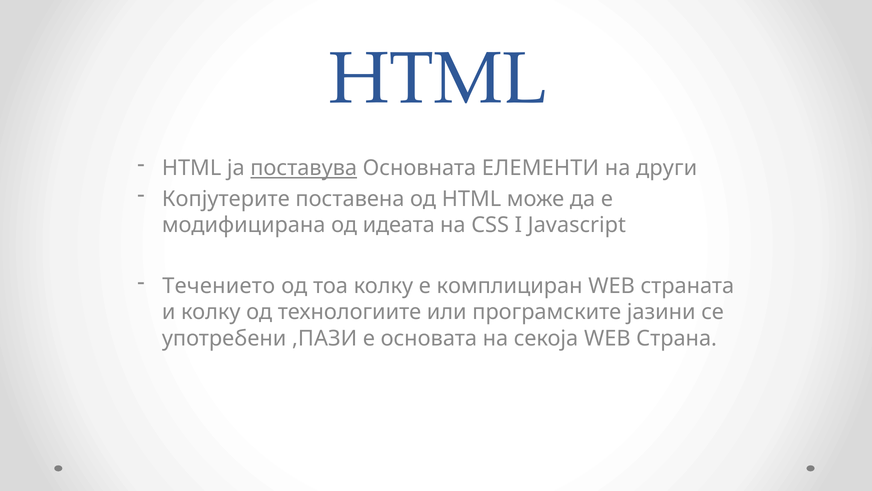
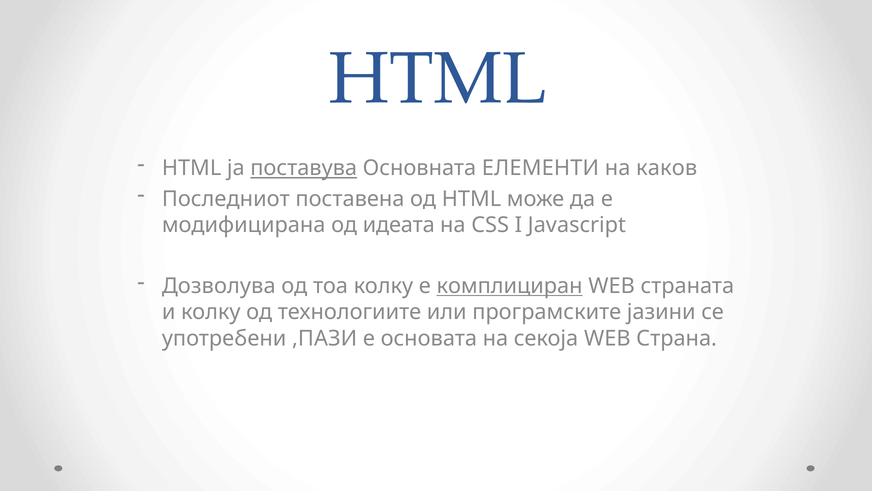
други: други -> каков
Копјутерите: Копјутерите -> Последниот
Течението: Течението -> Дозволува
комплициран underline: none -> present
